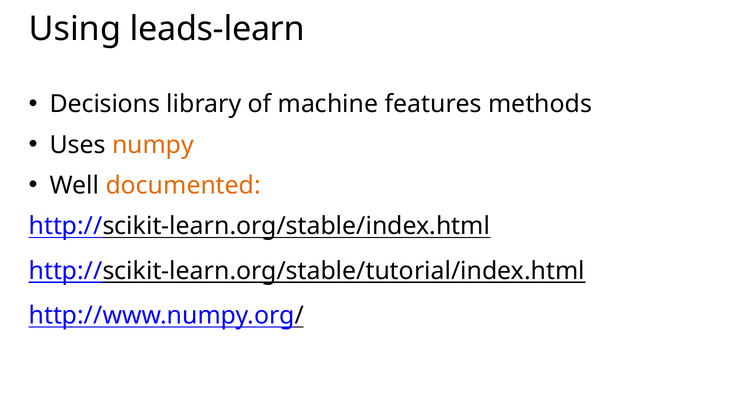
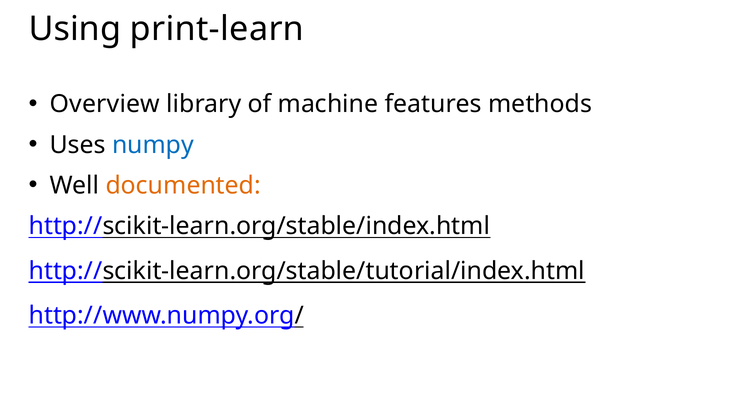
leads-learn: leads-learn -> print-learn
Decisions: Decisions -> Overview
numpy colour: orange -> blue
